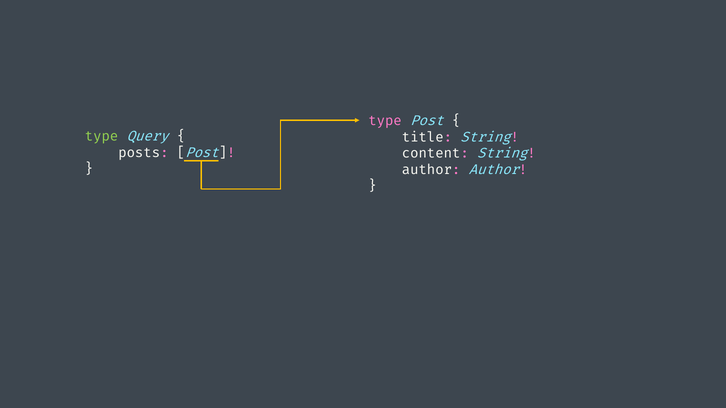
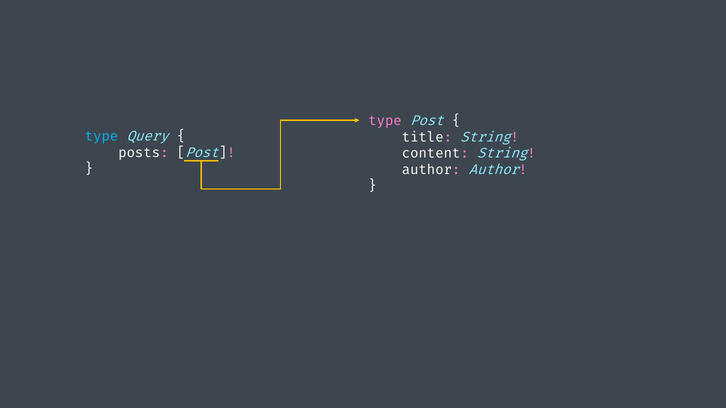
type at (102, 136) colour: light green -> light blue
